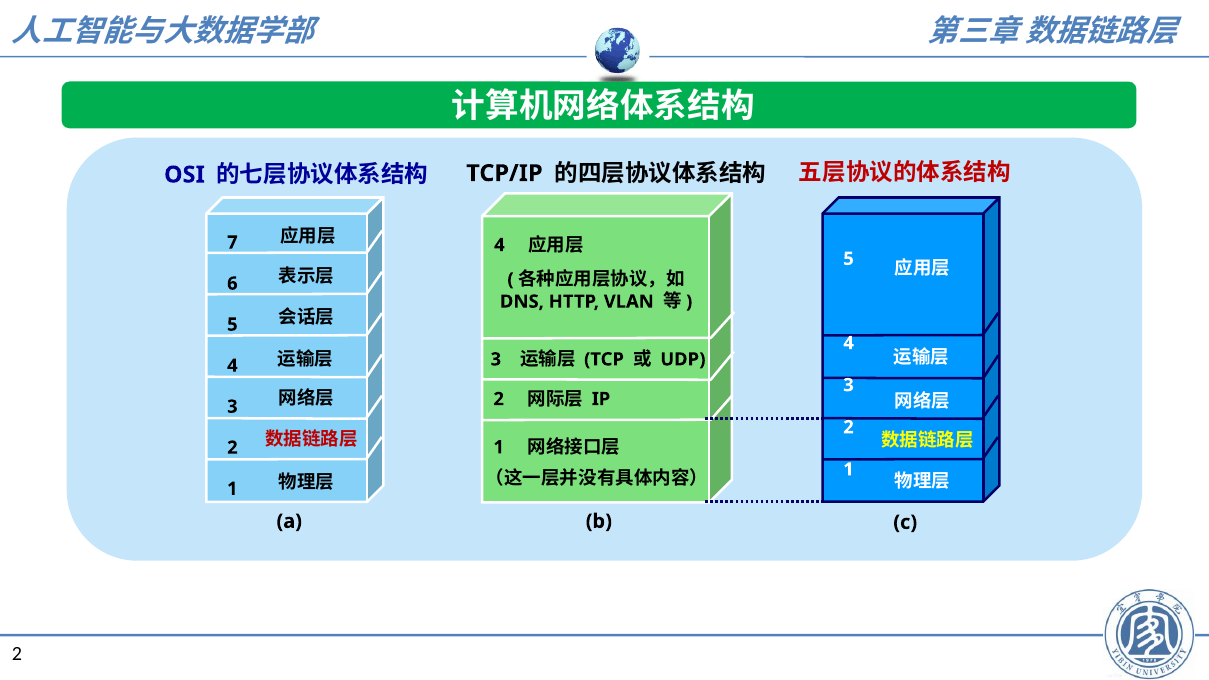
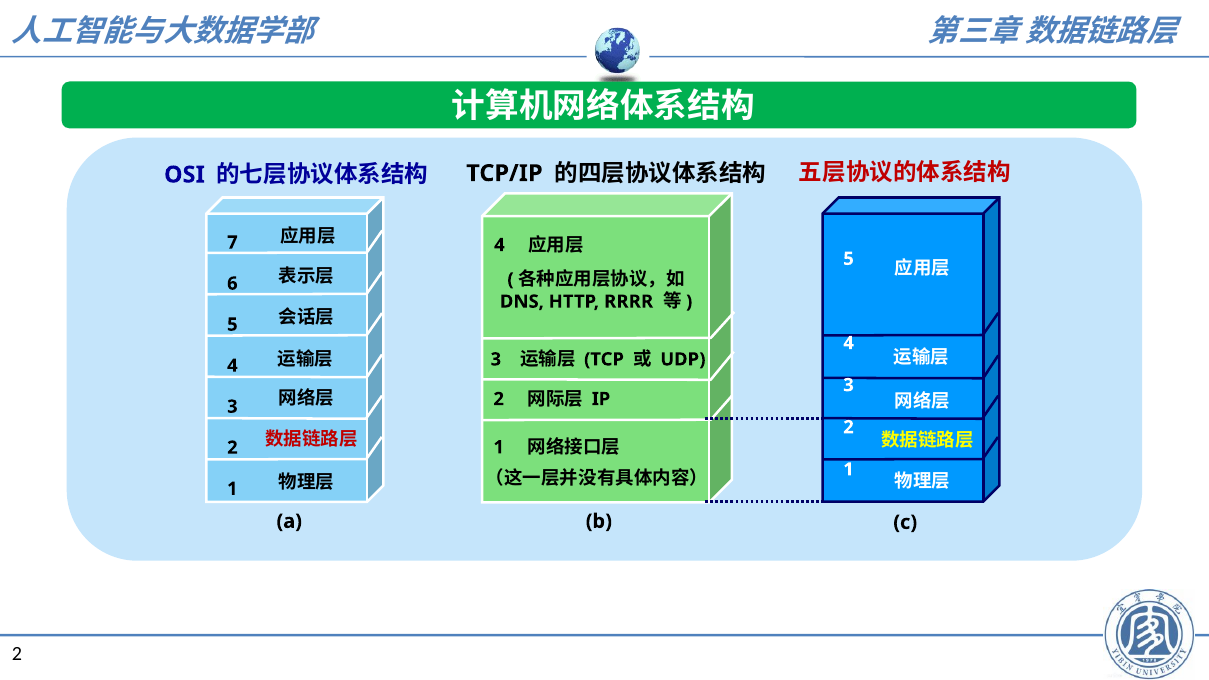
VLAN: VLAN -> RRRR
